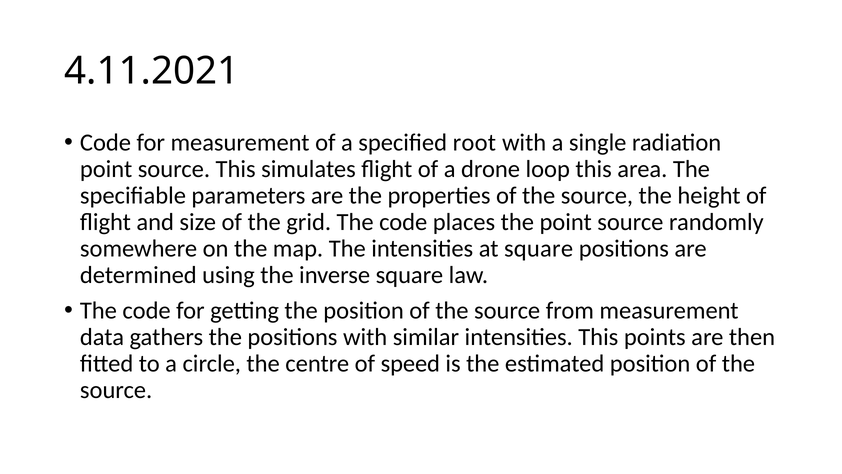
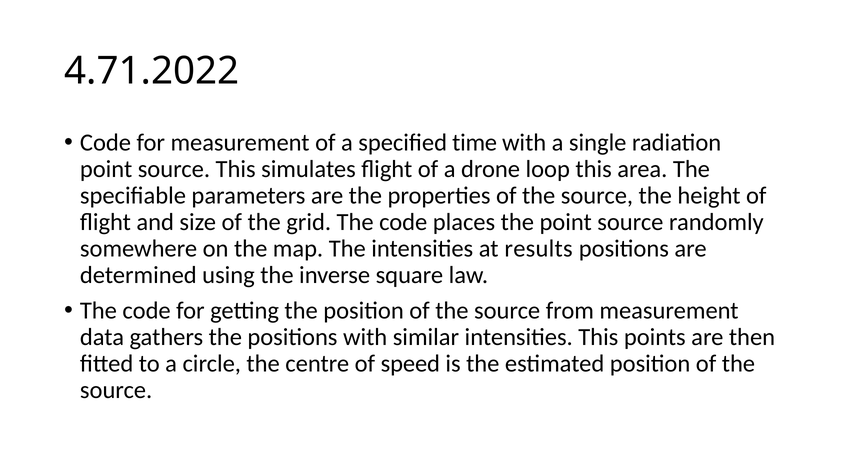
4.11.2021: 4.11.2021 -> 4.71.2022
root: root -> time
at square: square -> results
